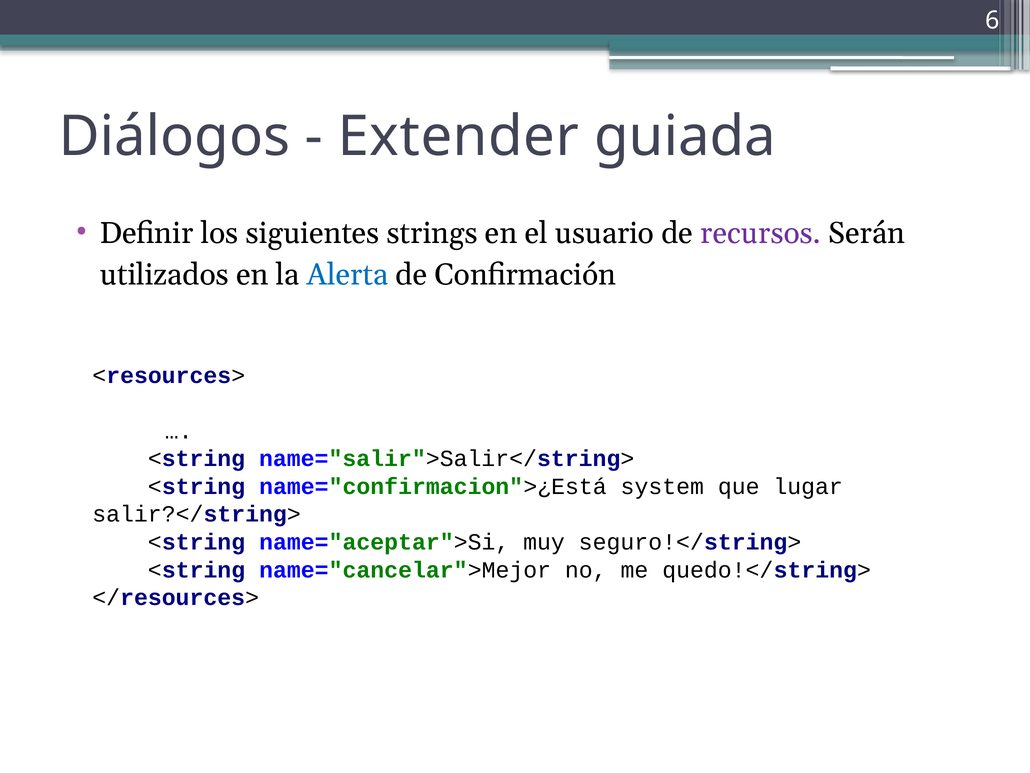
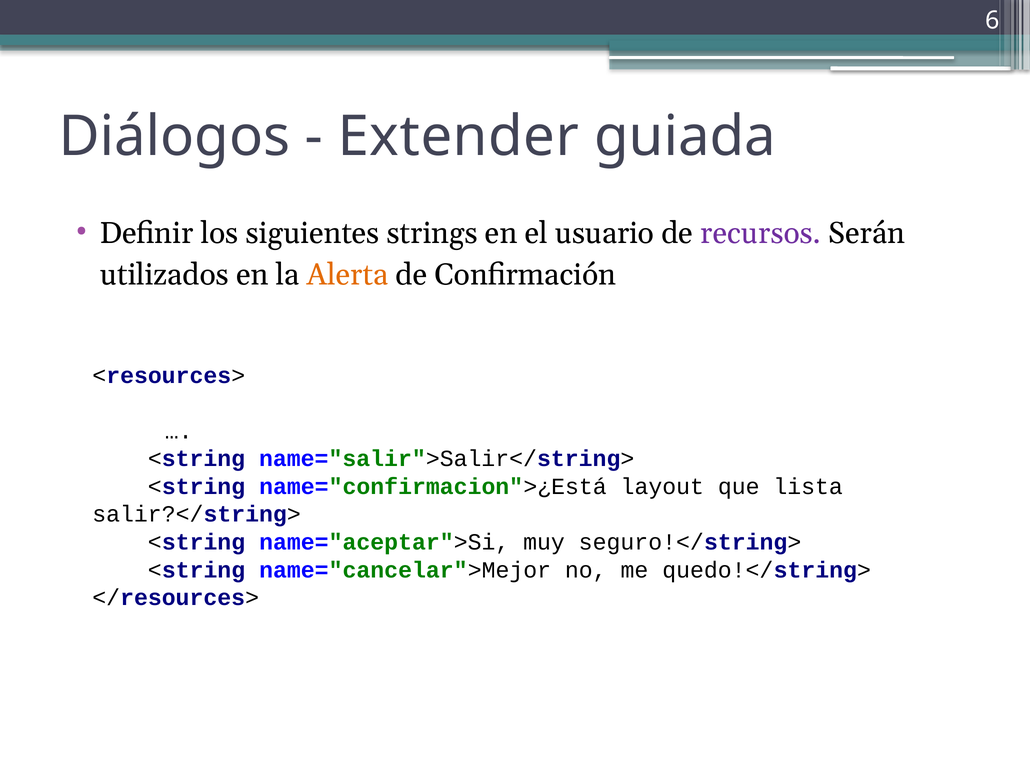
Alerta colour: blue -> orange
system: system -> layout
lugar: lugar -> lista
